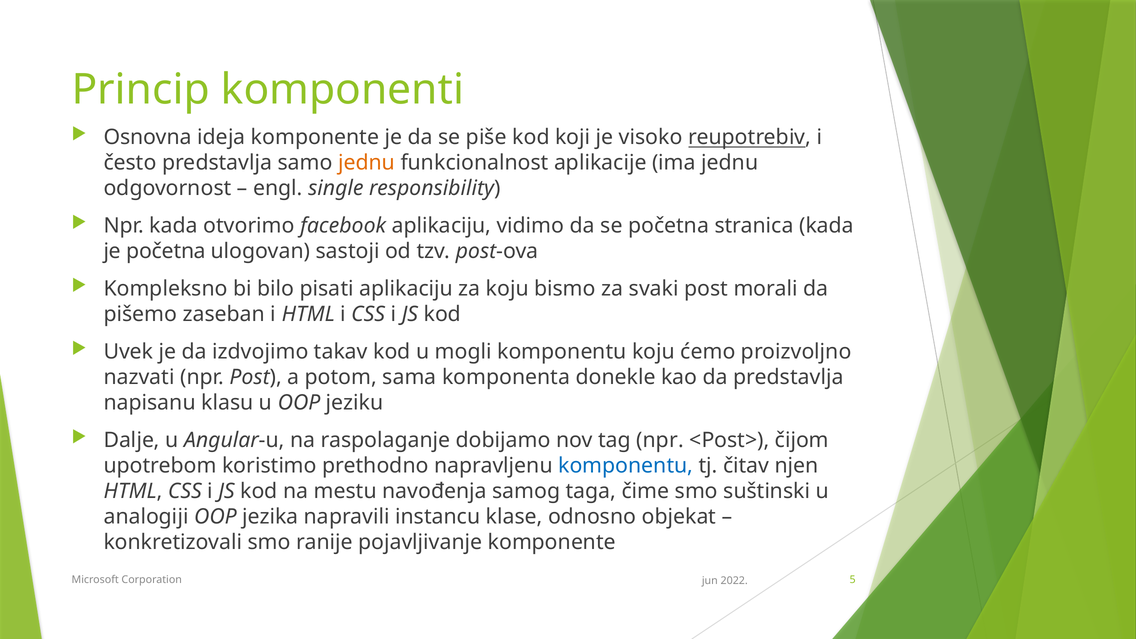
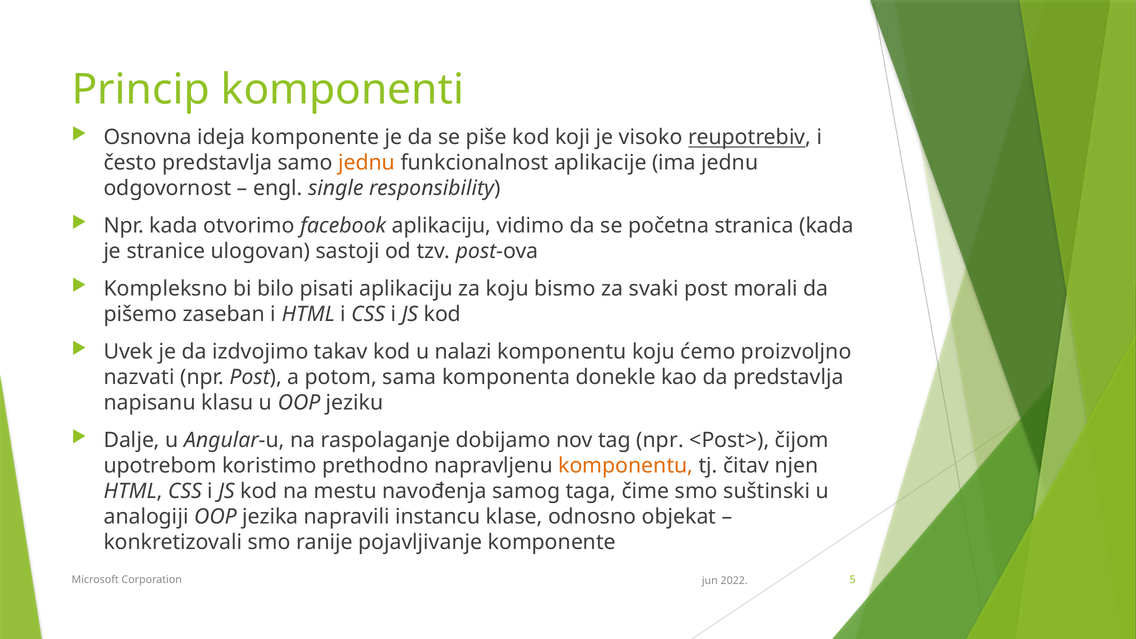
je početna: početna -> stranice
mogli: mogli -> nalazi
komponentu at (626, 466) colour: blue -> orange
